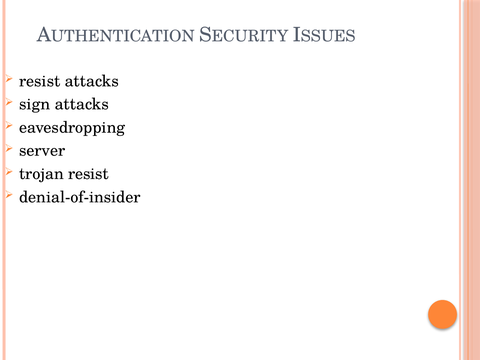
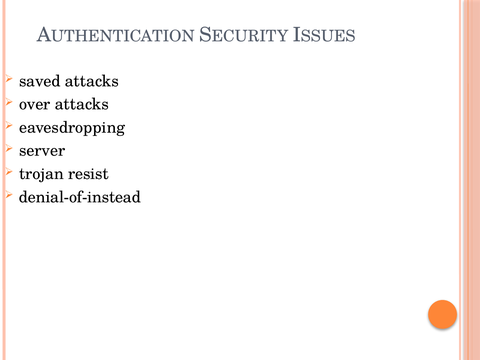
resist at (40, 81): resist -> saved
sign: sign -> over
denial-of-insider: denial-of-insider -> denial-of-instead
